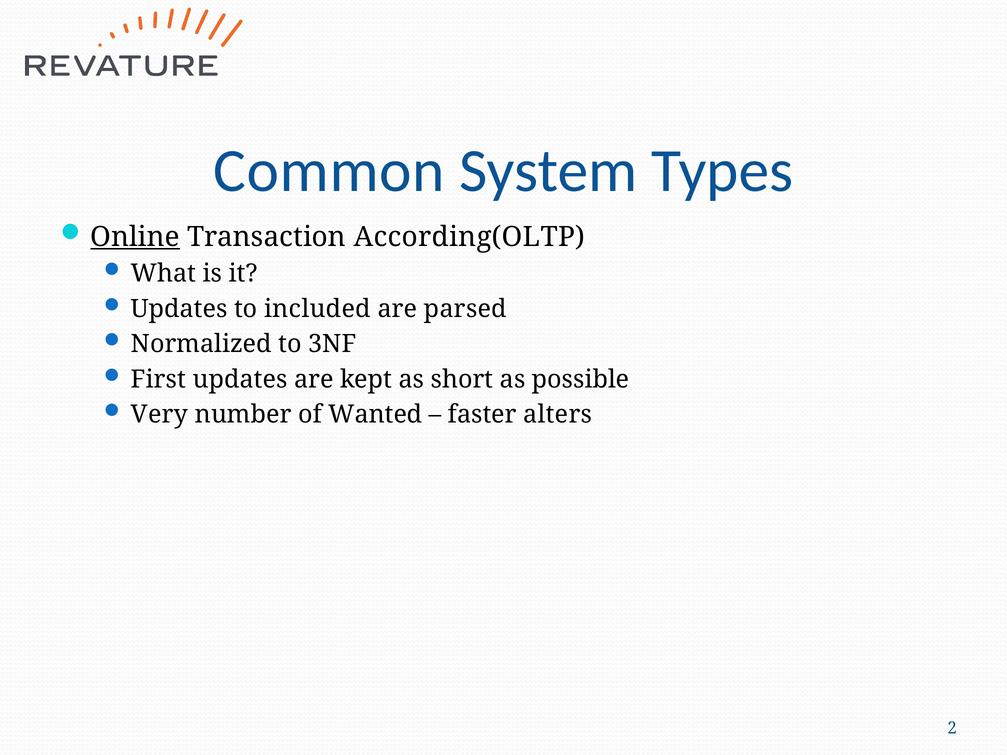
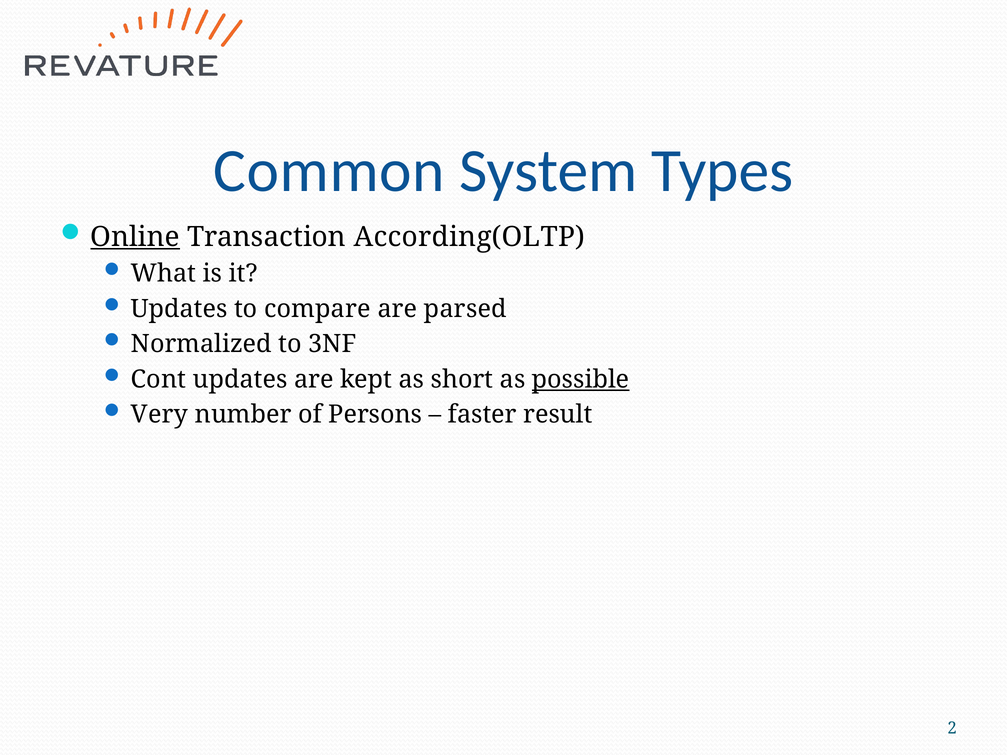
included: included -> compare
First: First -> Cont
possible underline: none -> present
Wanted: Wanted -> Persons
alters: alters -> result
